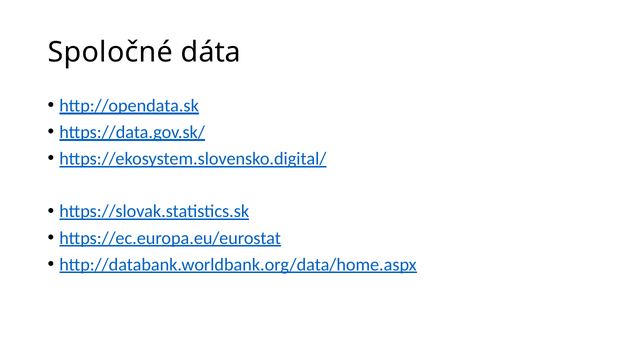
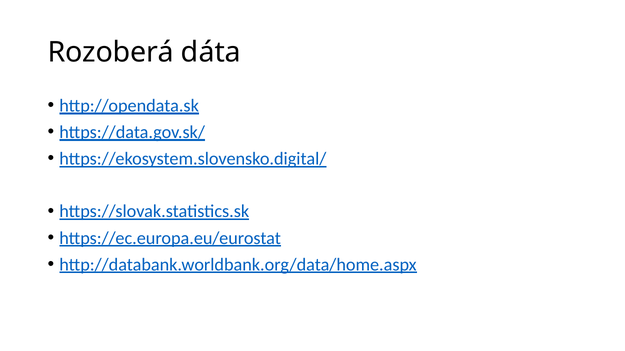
Spoločné: Spoločné -> Rozoberá
